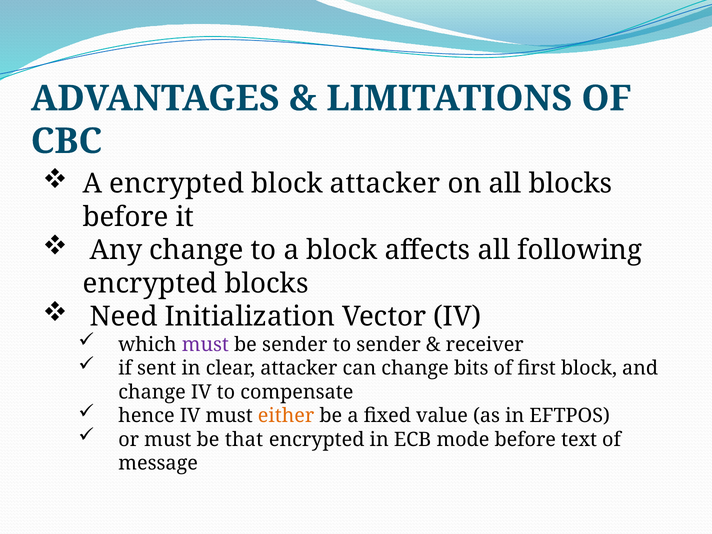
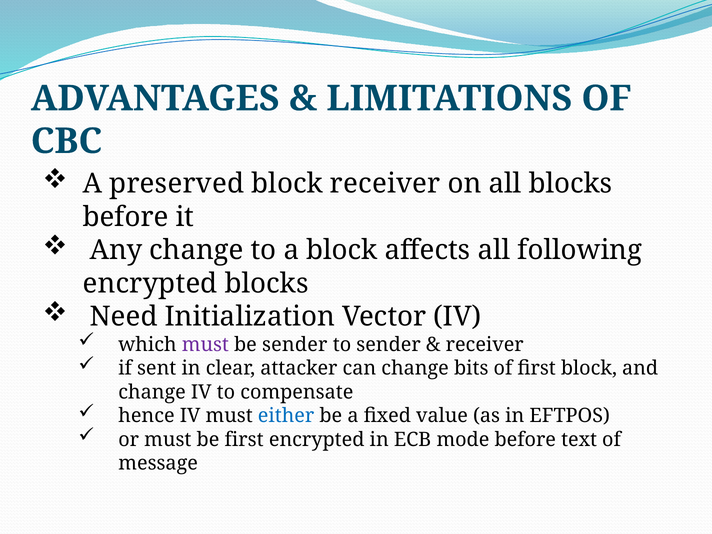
A encrypted: encrypted -> preserved
block attacker: attacker -> receiver
either colour: orange -> blue
be that: that -> first
